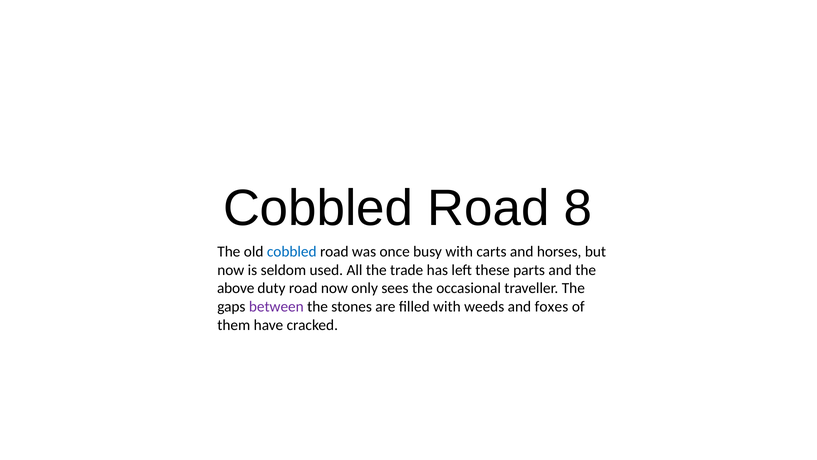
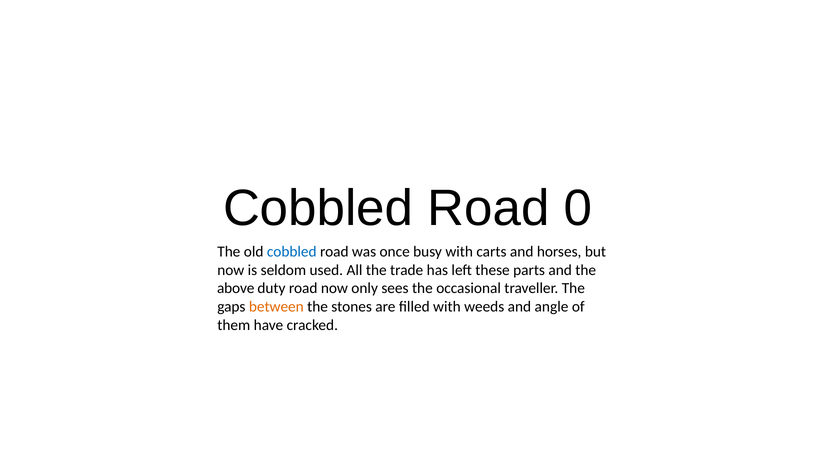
8: 8 -> 0
between colour: purple -> orange
foxes: foxes -> angle
